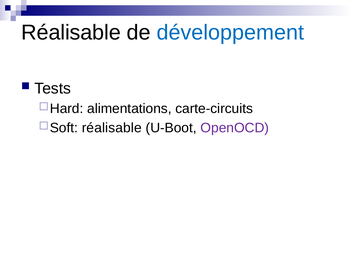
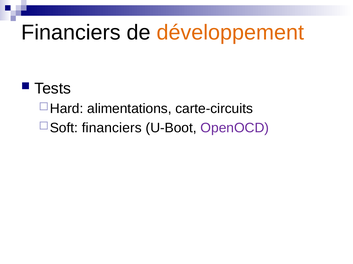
Réalisable at (71, 33): Réalisable -> Financiers
développement colour: blue -> orange
réalisable at (112, 128): réalisable -> financiers
